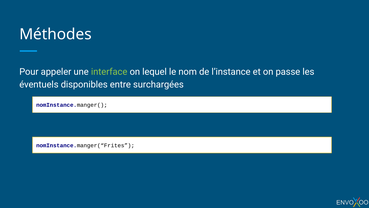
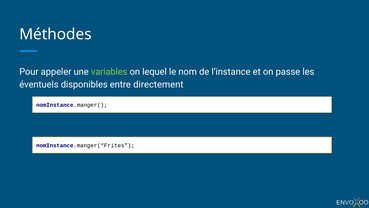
interface: interface -> variables
surchargées: surchargées -> directement
